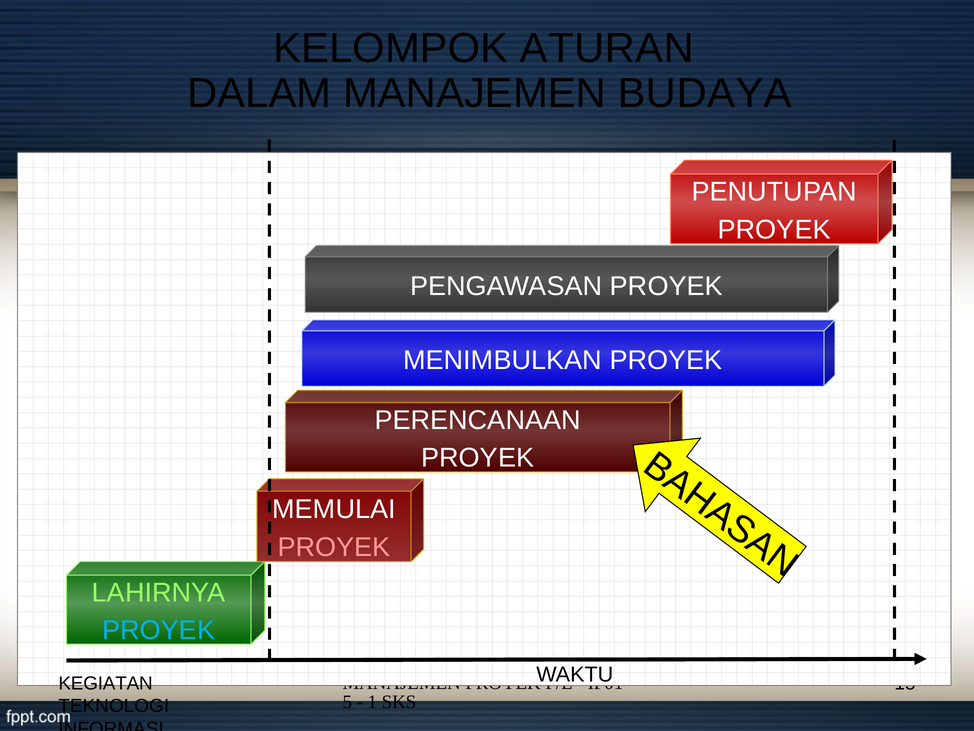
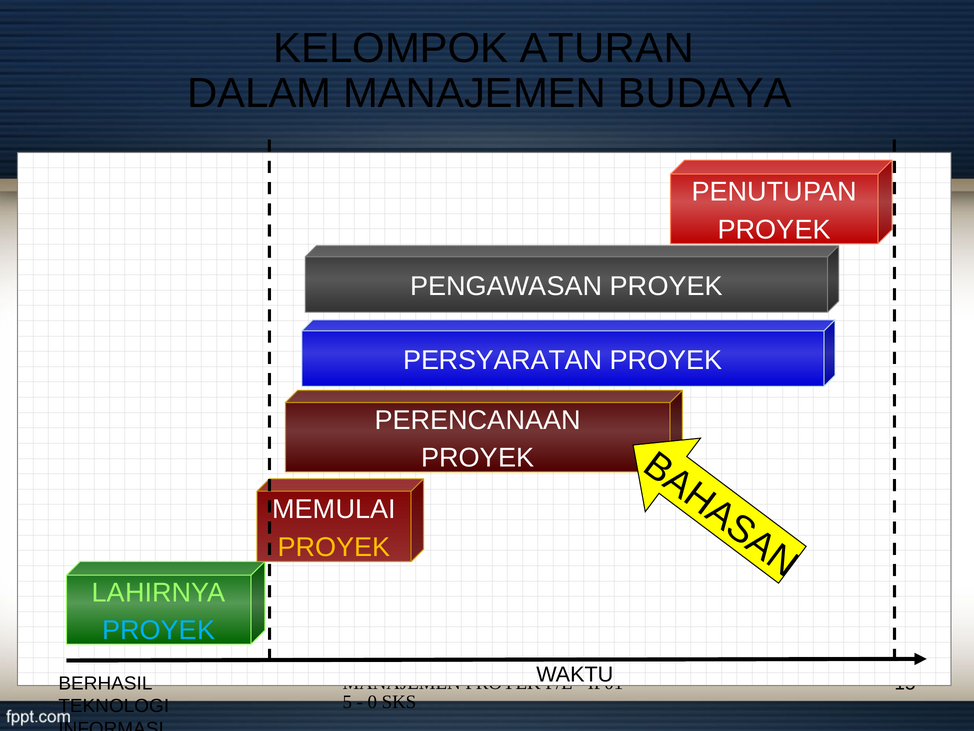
MENIMBULKAN: MENIMBULKAN -> PERSYARATAN
PROYEK at (334, 547) colour: pink -> yellow
KEGIATAN: KEGIATAN -> BERHASIL
1: 1 -> 0
